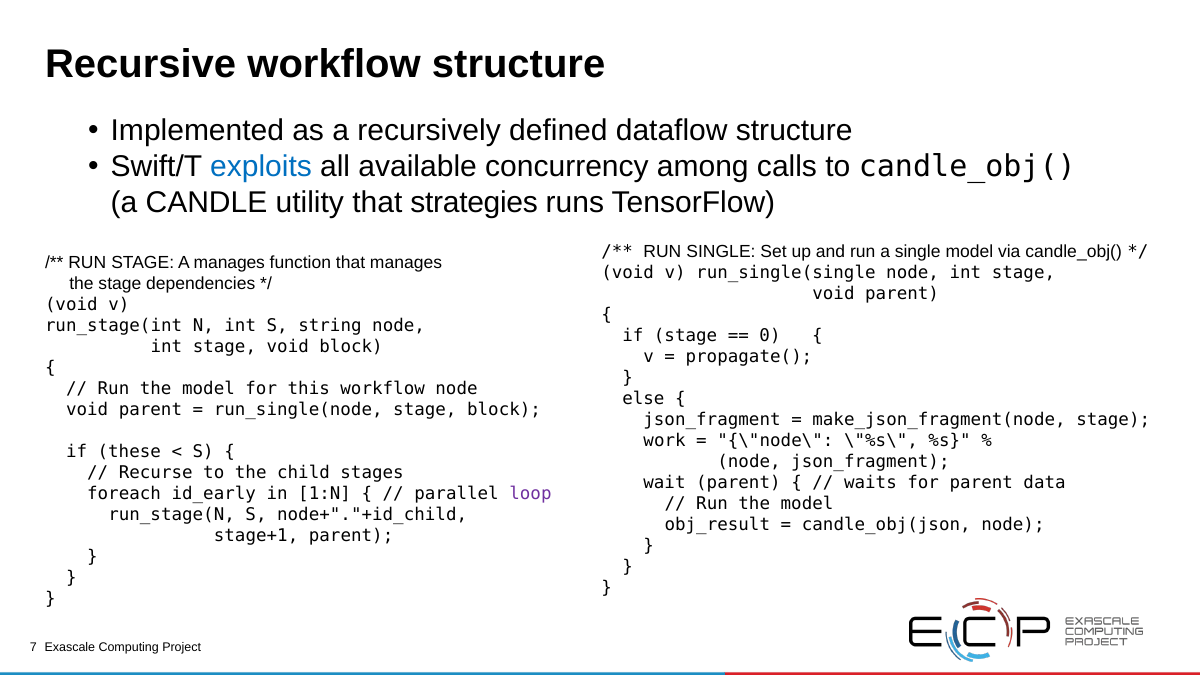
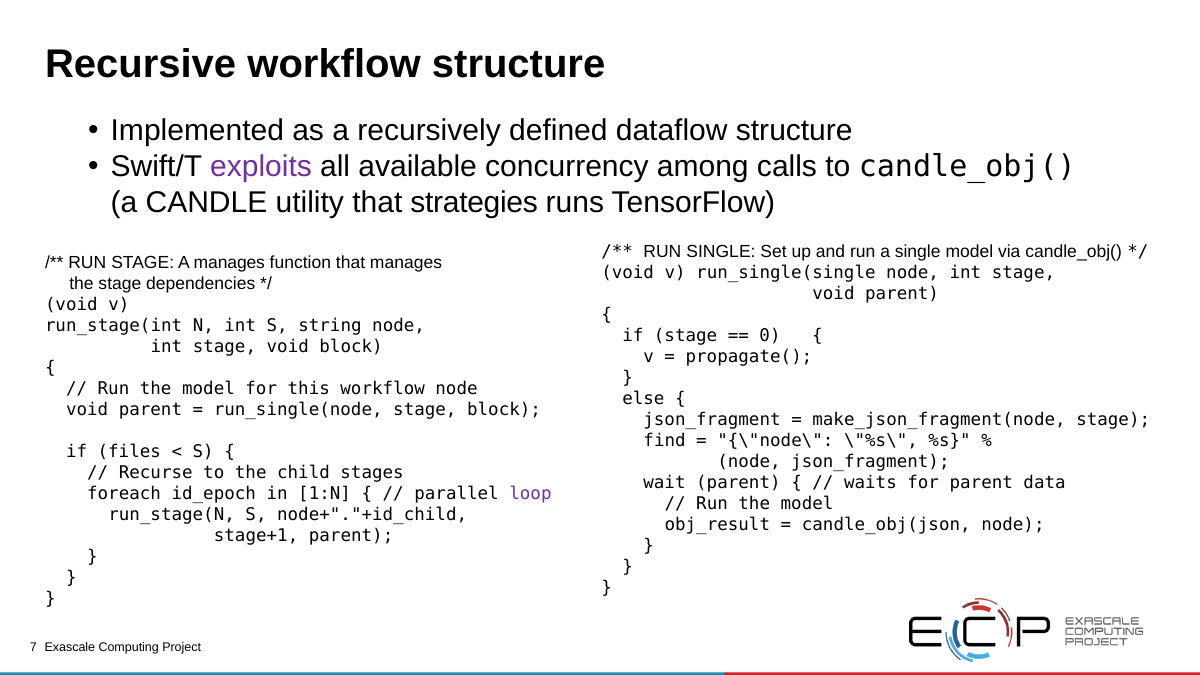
exploits colour: blue -> purple
work: work -> find
these: these -> files
id_early: id_early -> id_epoch
